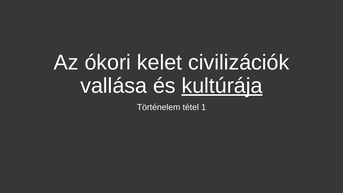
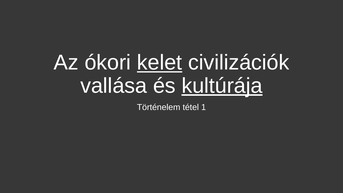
kelet underline: none -> present
